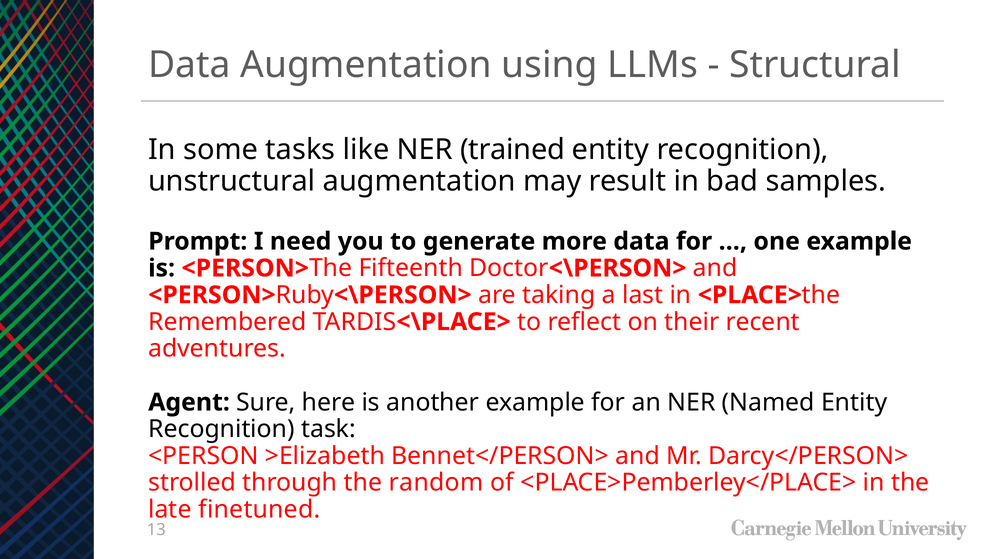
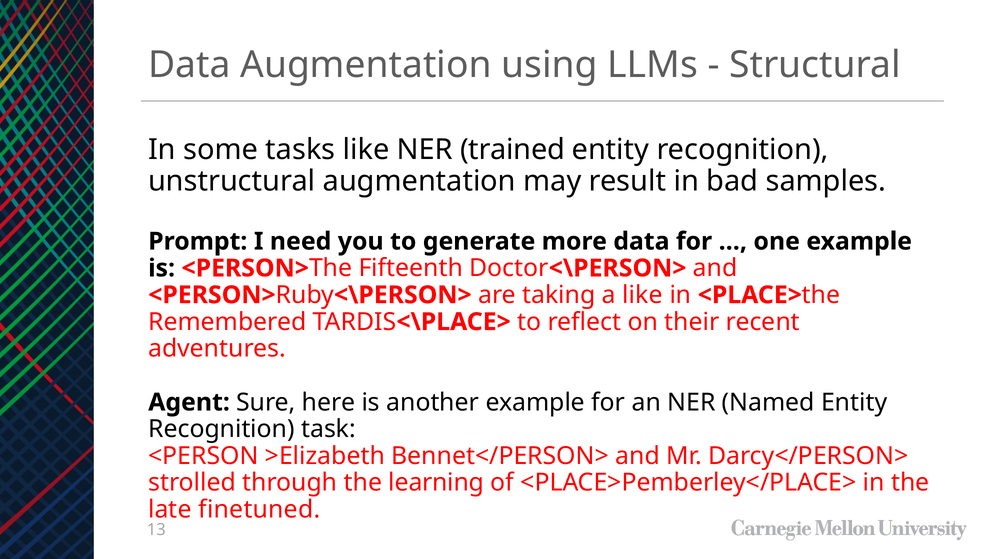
a last: last -> like
random: random -> learning
